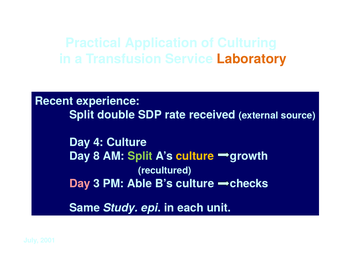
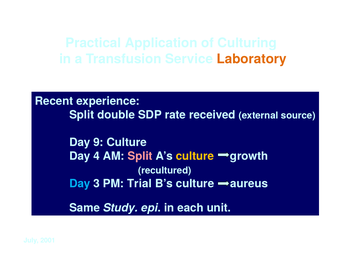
4: 4 -> 9
8: 8 -> 4
Split at (140, 156) colour: light green -> pink
Day at (80, 184) colour: pink -> light blue
Able: Able -> Trial
checks: checks -> aureus
